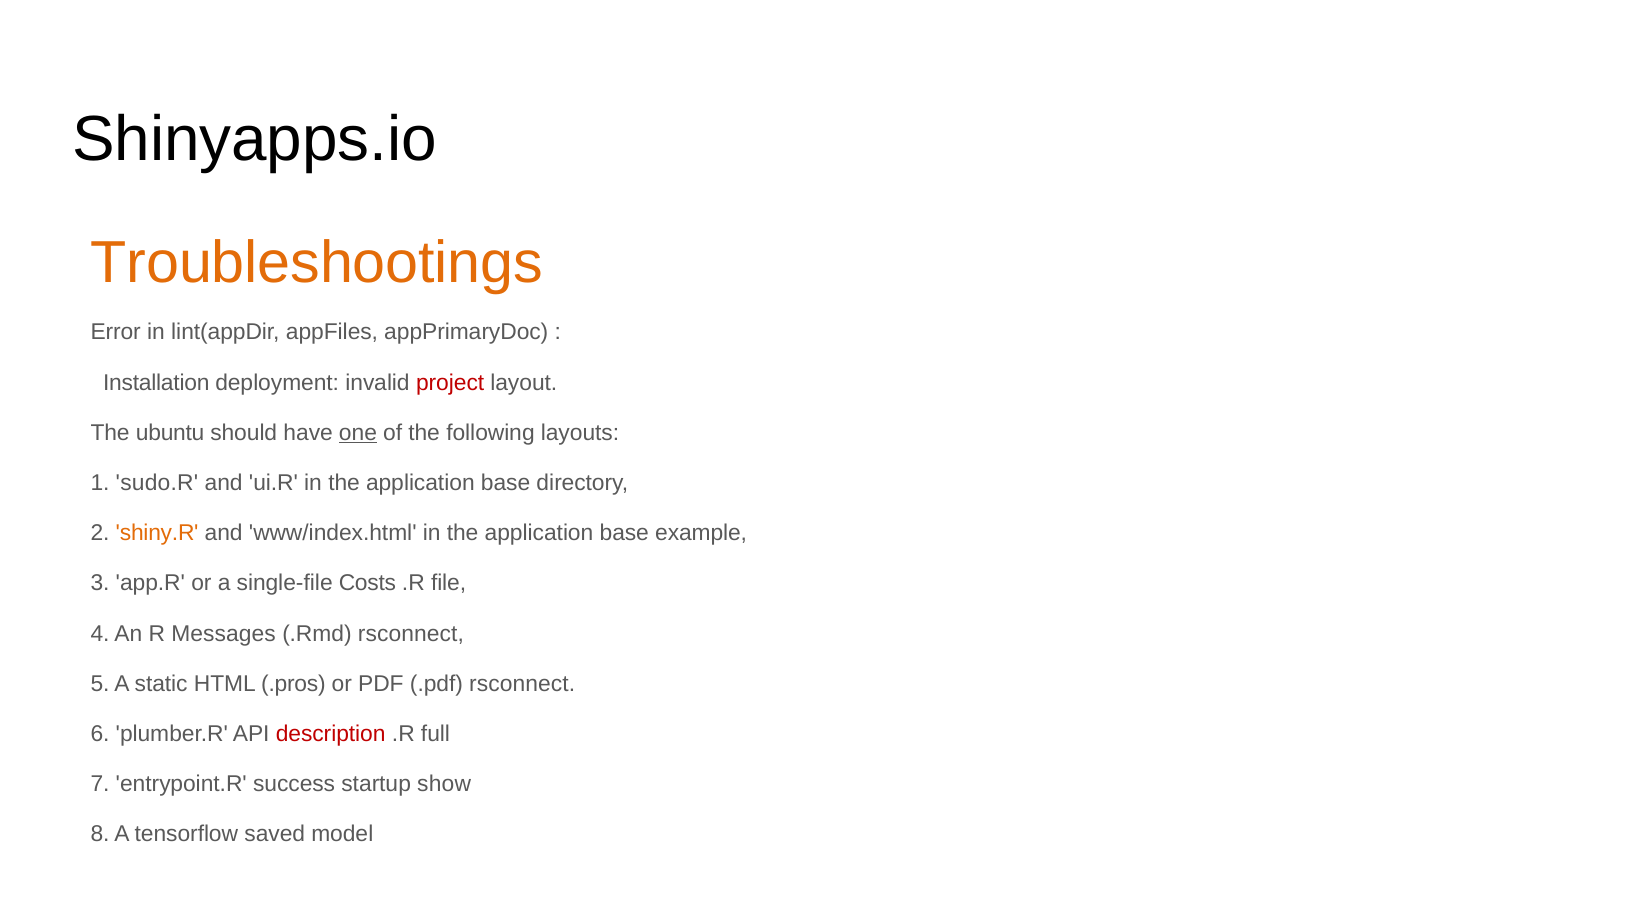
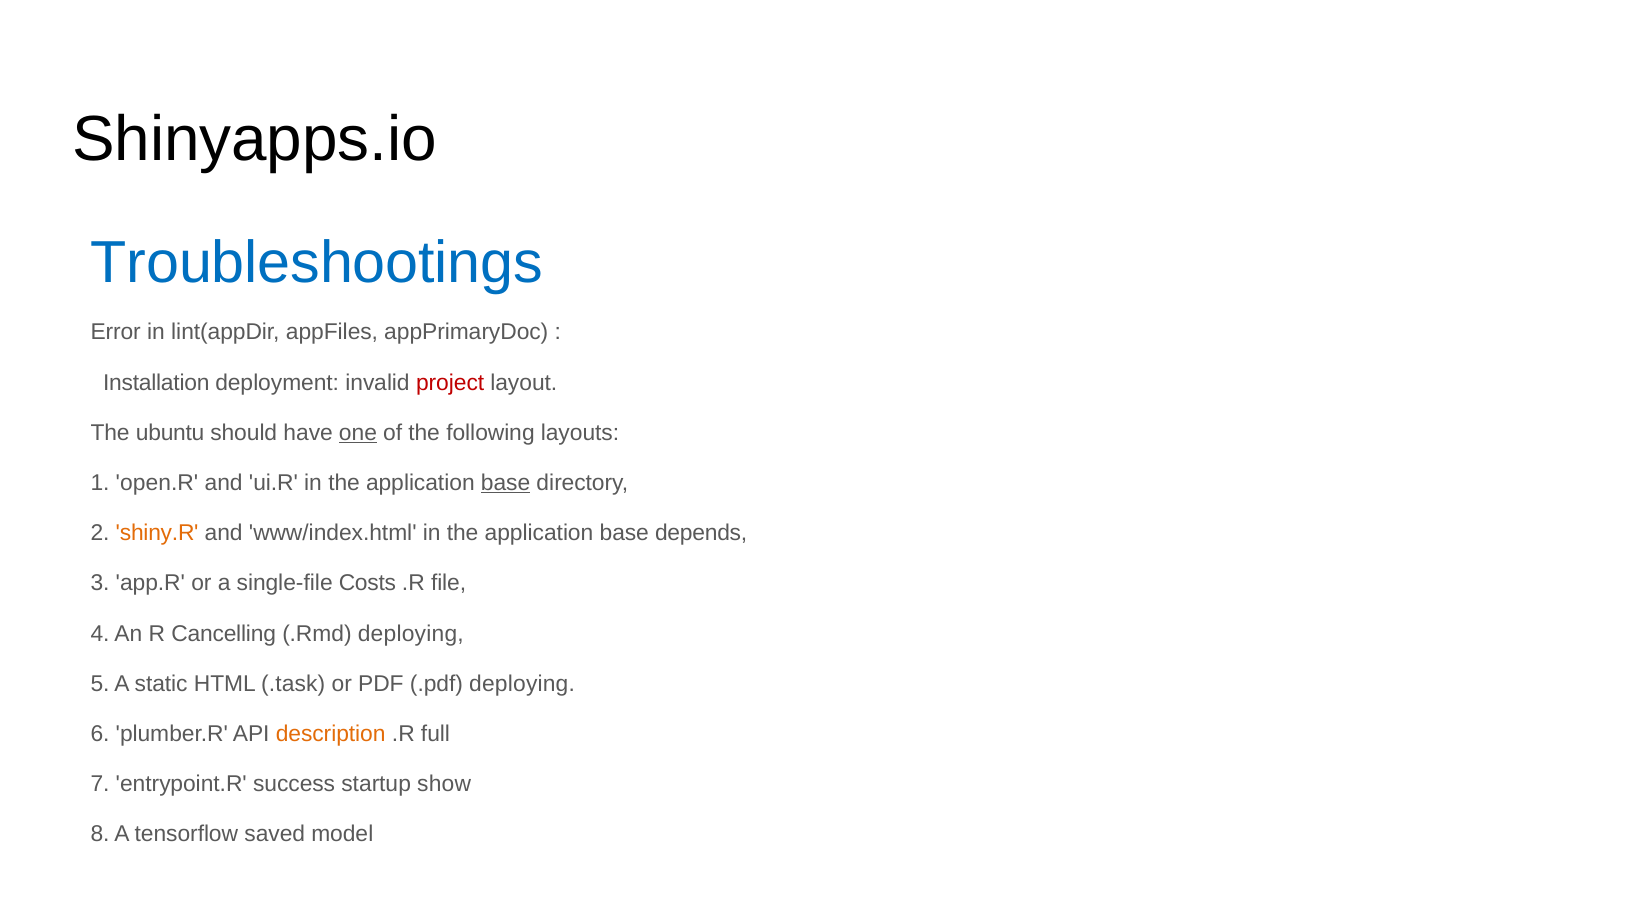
Troubleshootings colour: orange -> blue
sudo.R: sudo.R -> open.R
base at (506, 483) underline: none -> present
example: example -> depends
Messages: Messages -> Cancelling
.Rmd rsconnect: rsconnect -> deploying
.pros: .pros -> .task
.pdf rsconnect: rsconnect -> deploying
description colour: red -> orange
